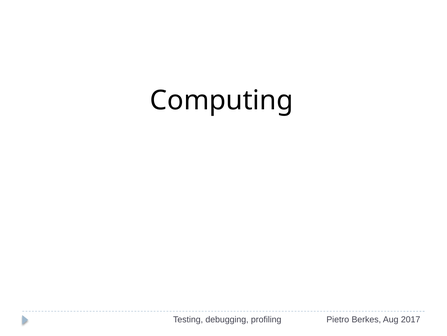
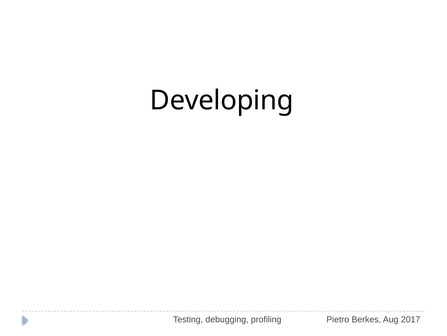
Computing: Computing -> Developing
